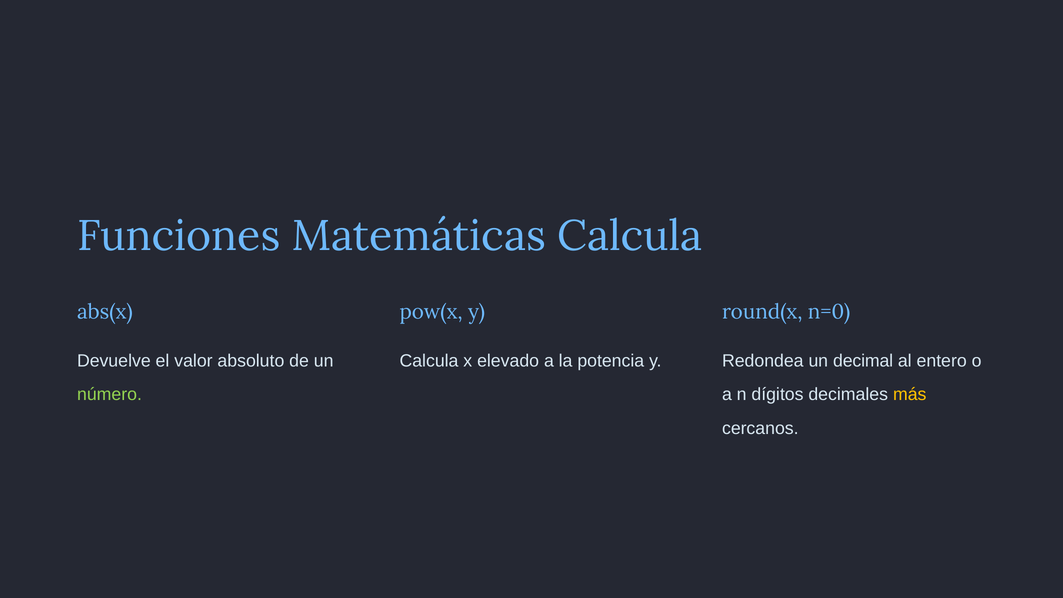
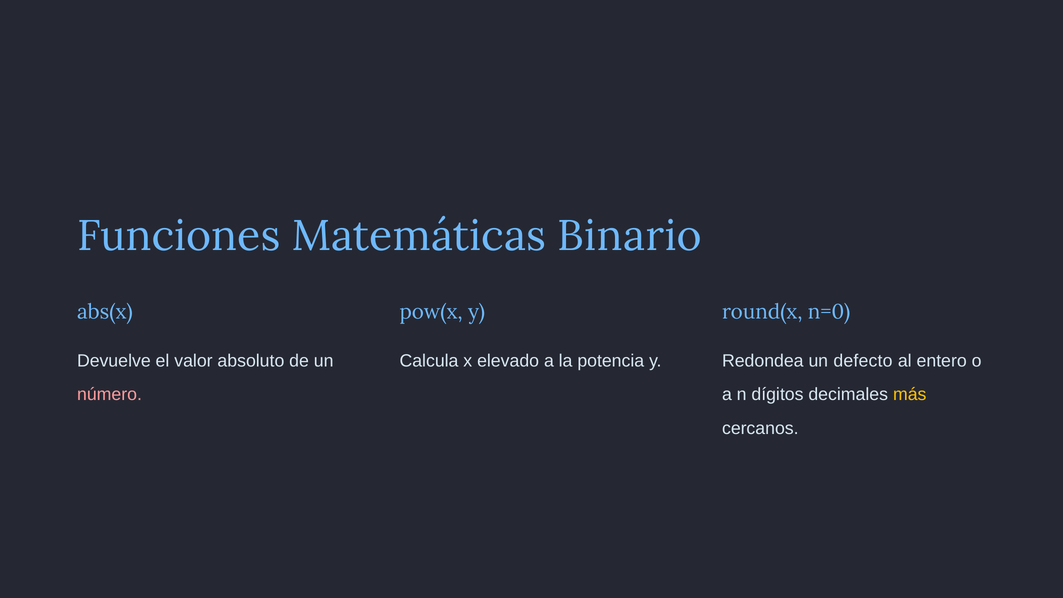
Matemáticas Calcula: Calcula -> Binario
decimal: decimal -> defecto
número colour: light green -> pink
